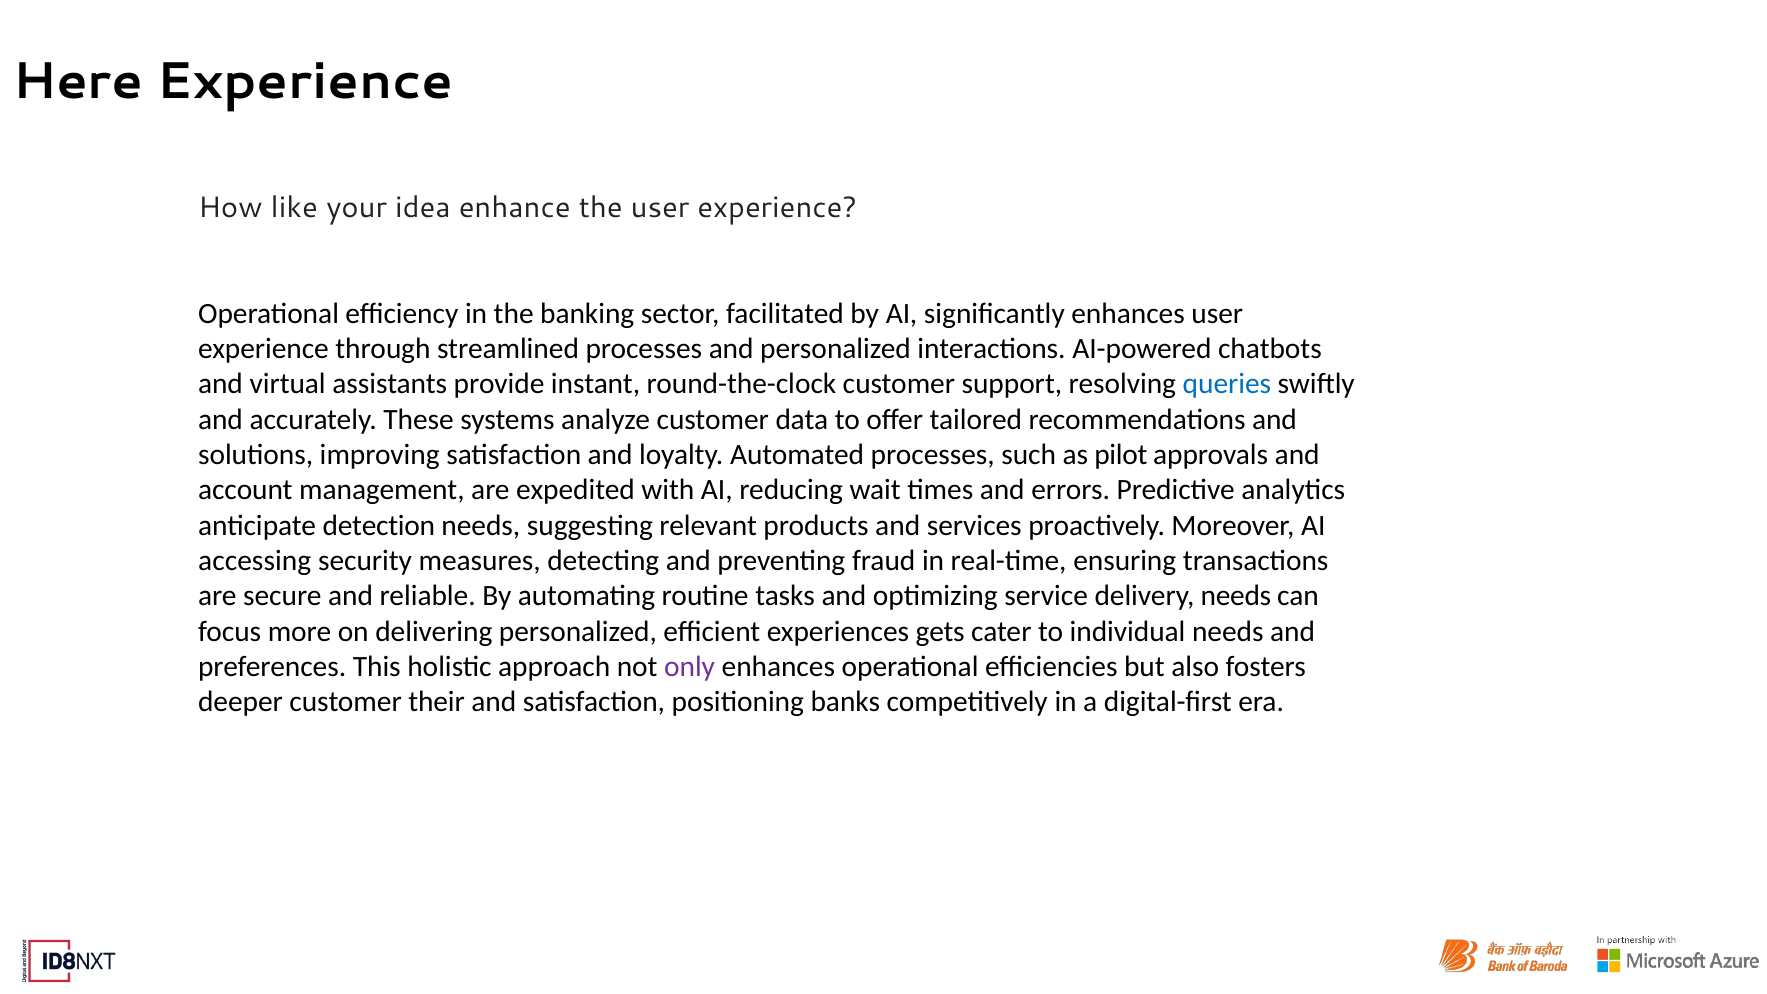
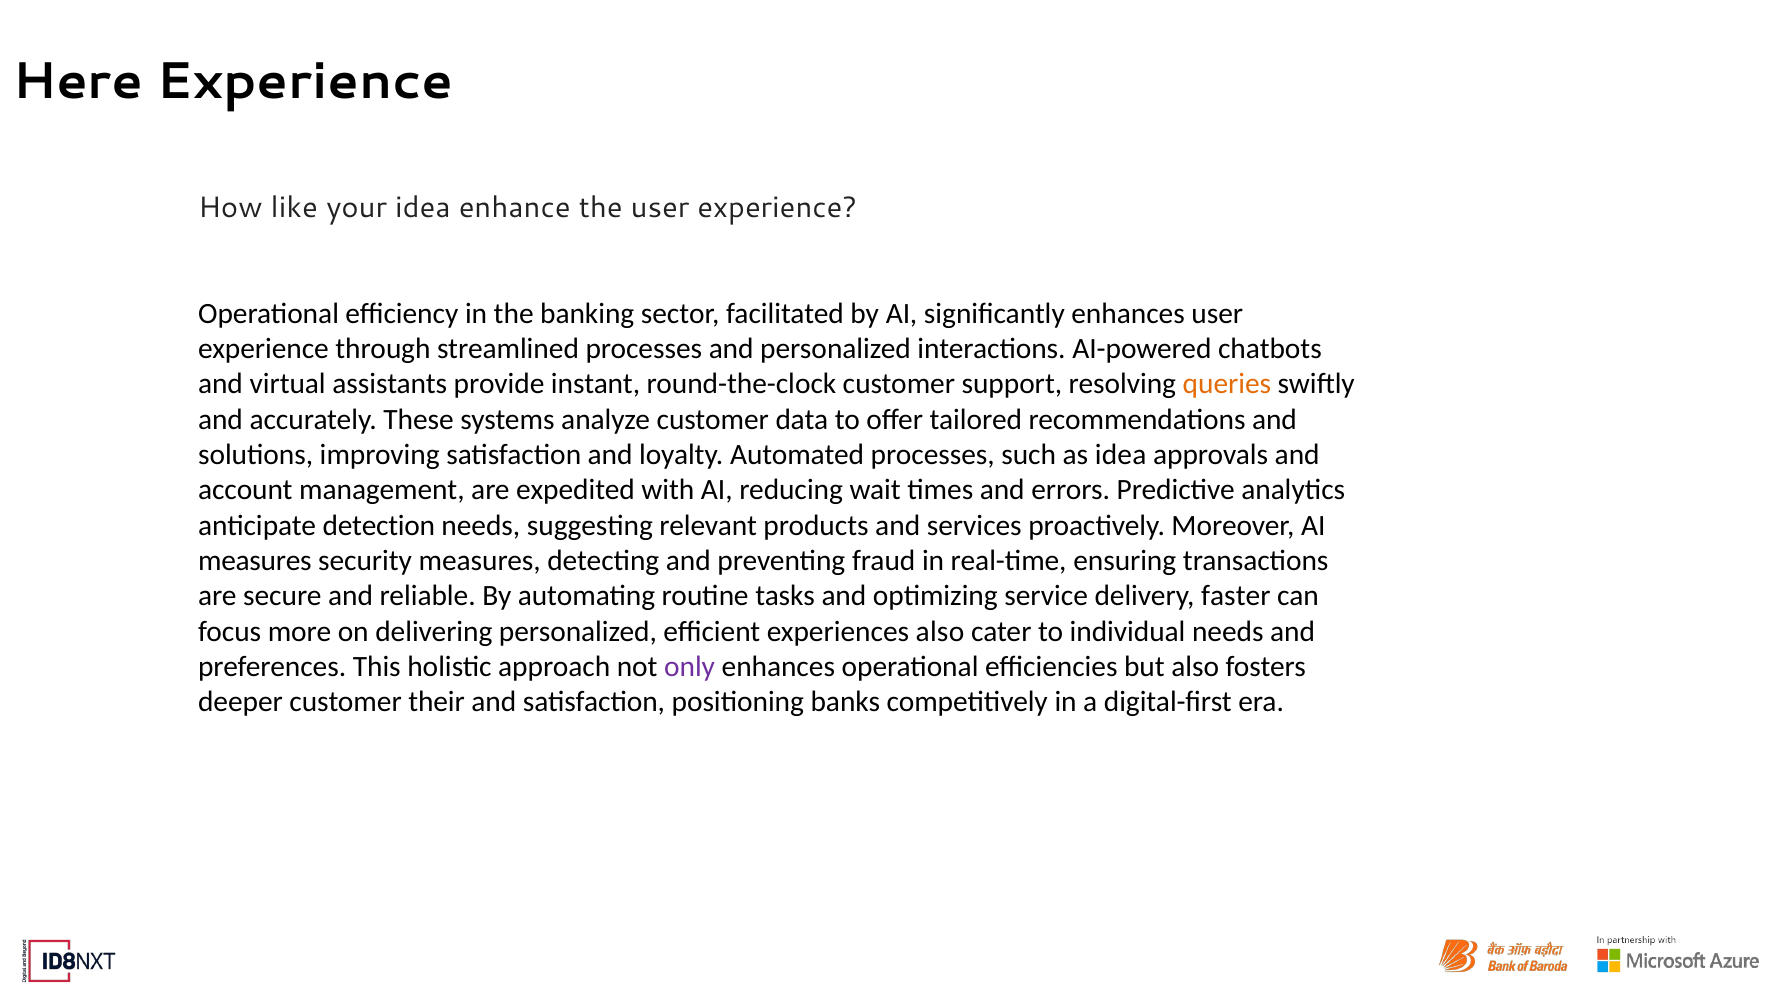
queries colour: blue -> orange
as pilot: pilot -> idea
accessing at (255, 561): accessing -> measures
delivery needs: needs -> faster
experiences gets: gets -> also
